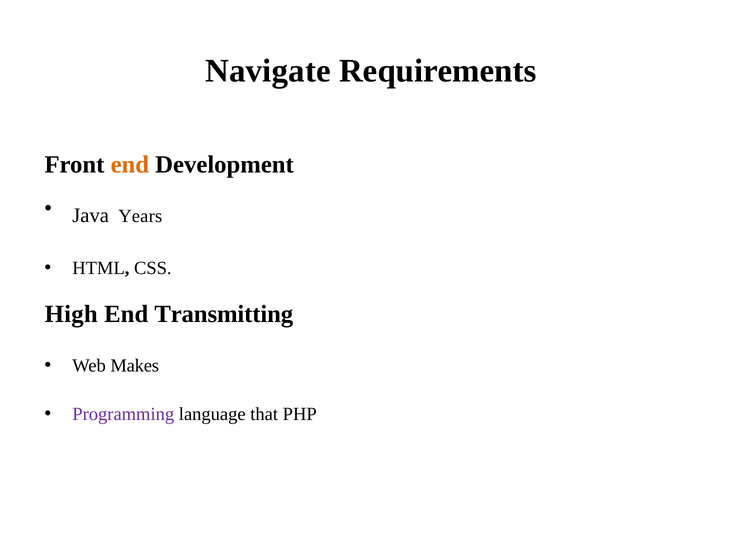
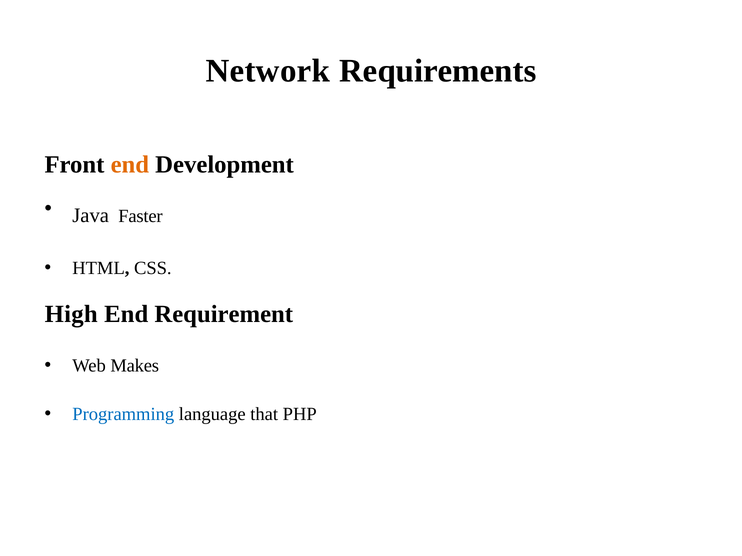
Navigate: Navigate -> Network
Years: Years -> Faster
Transmitting: Transmitting -> Requirement
Programming colour: purple -> blue
